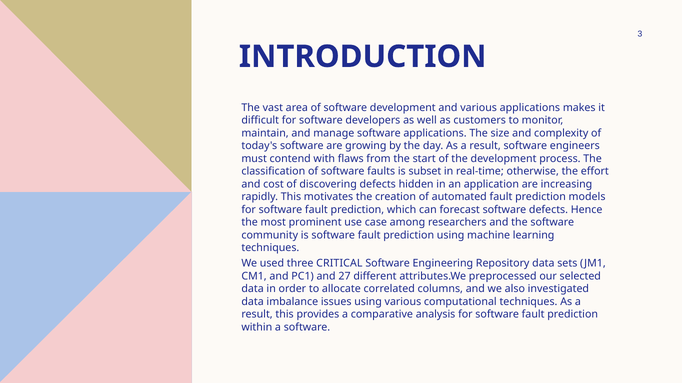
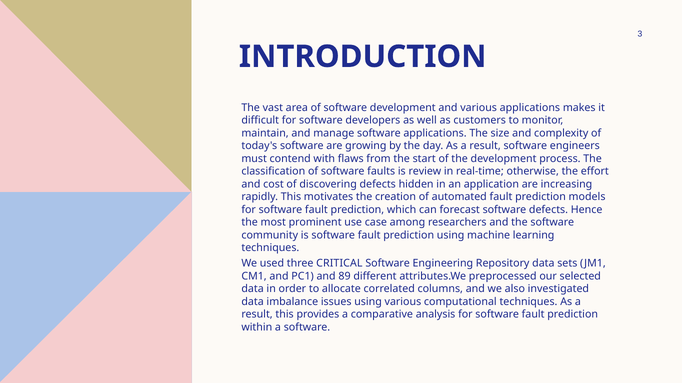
subset: subset -> review
27: 27 -> 89
